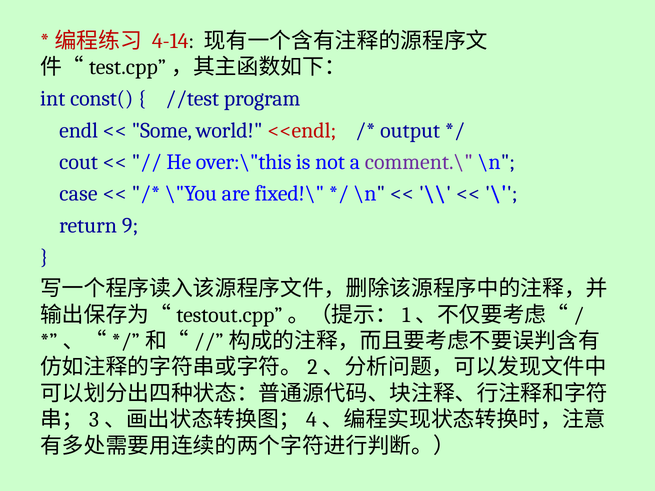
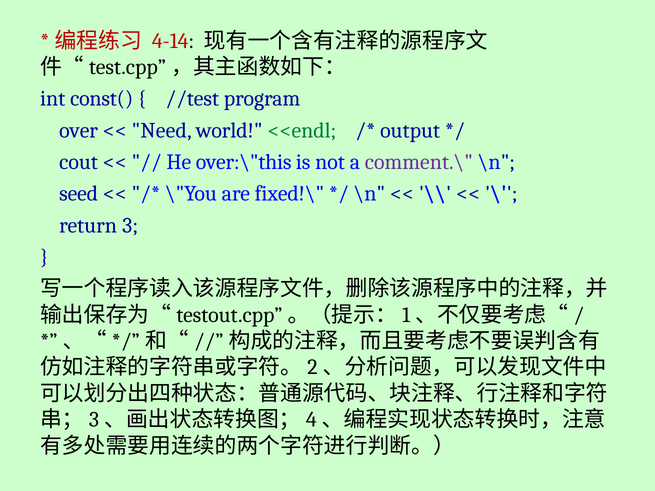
endl: endl -> over
Some: Some -> Need
<<endl colour: red -> green
case: case -> seed
9: 9 -> 3
